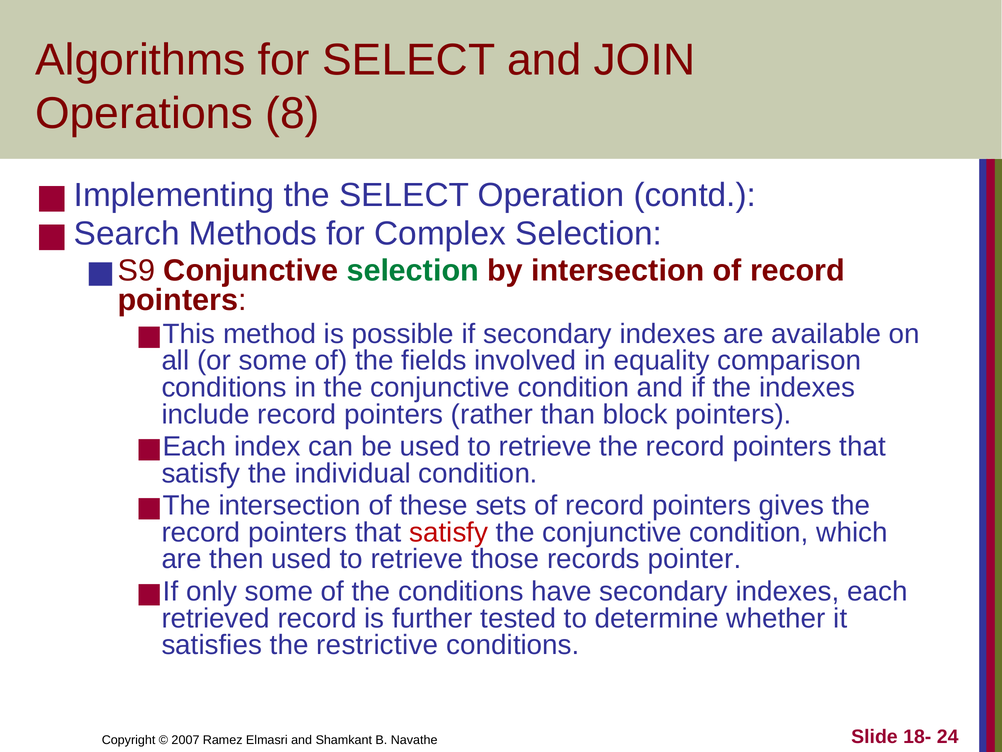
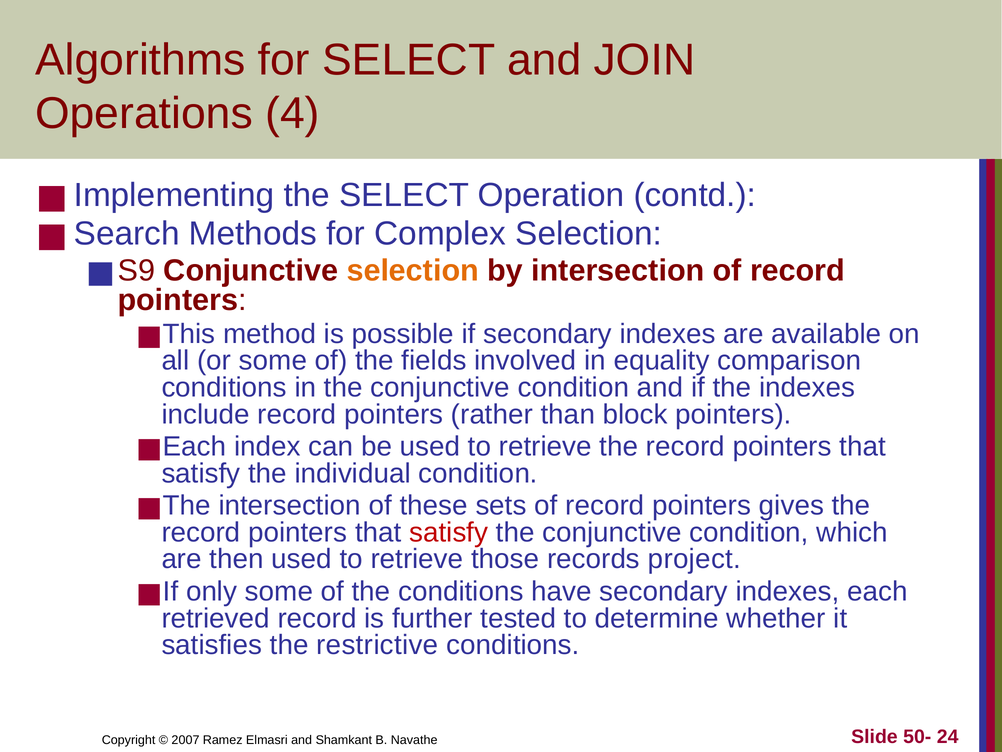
8: 8 -> 4
selection at (413, 271) colour: green -> orange
pointer: pointer -> project
18-: 18- -> 50-
